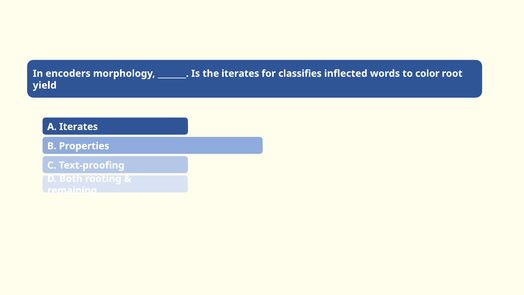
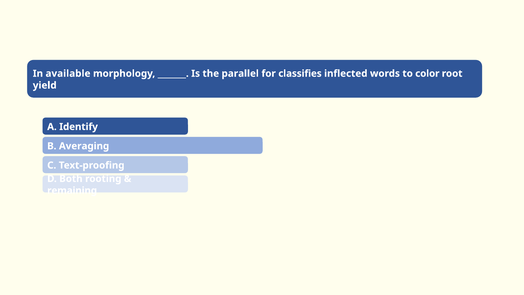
encoders: encoders -> available
the iterates: iterates -> parallel
A Iterates: Iterates -> Identify
Properties: Properties -> Averaging
